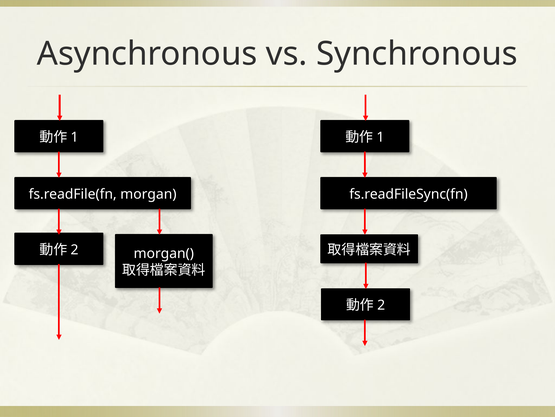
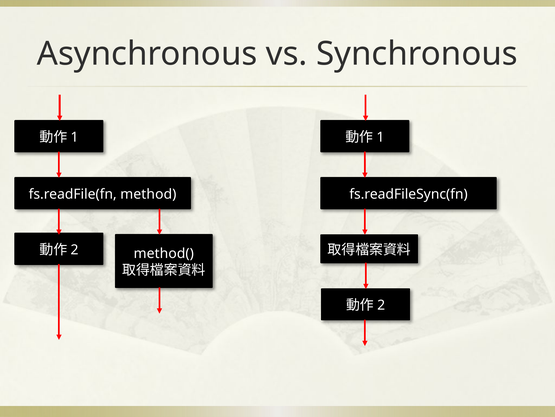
morgan: morgan -> method
morgan(: morgan( -> method(
